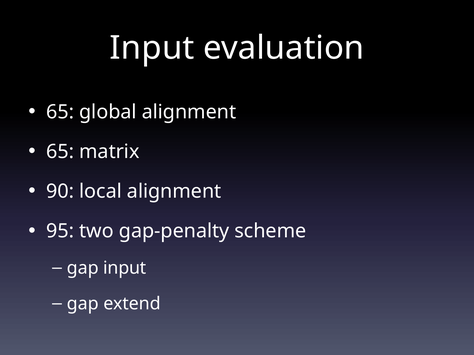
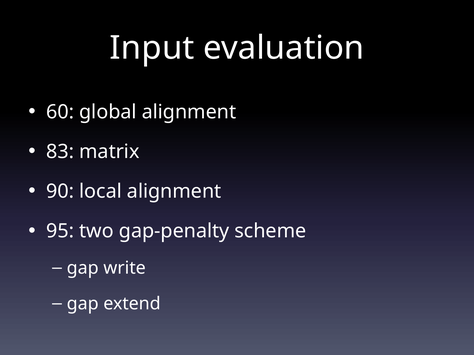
65 at (60, 112): 65 -> 60
65 at (60, 152): 65 -> 83
gap input: input -> write
